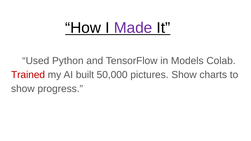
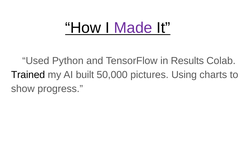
Models: Models -> Results
Trained colour: red -> black
pictures Show: Show -> Using
